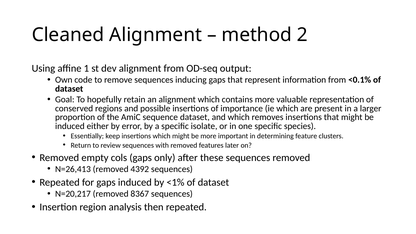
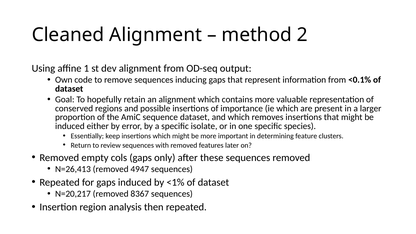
4392: 4392 -> 4947
